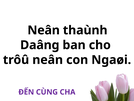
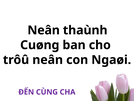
Daâng: Daâng -> Cuøng
